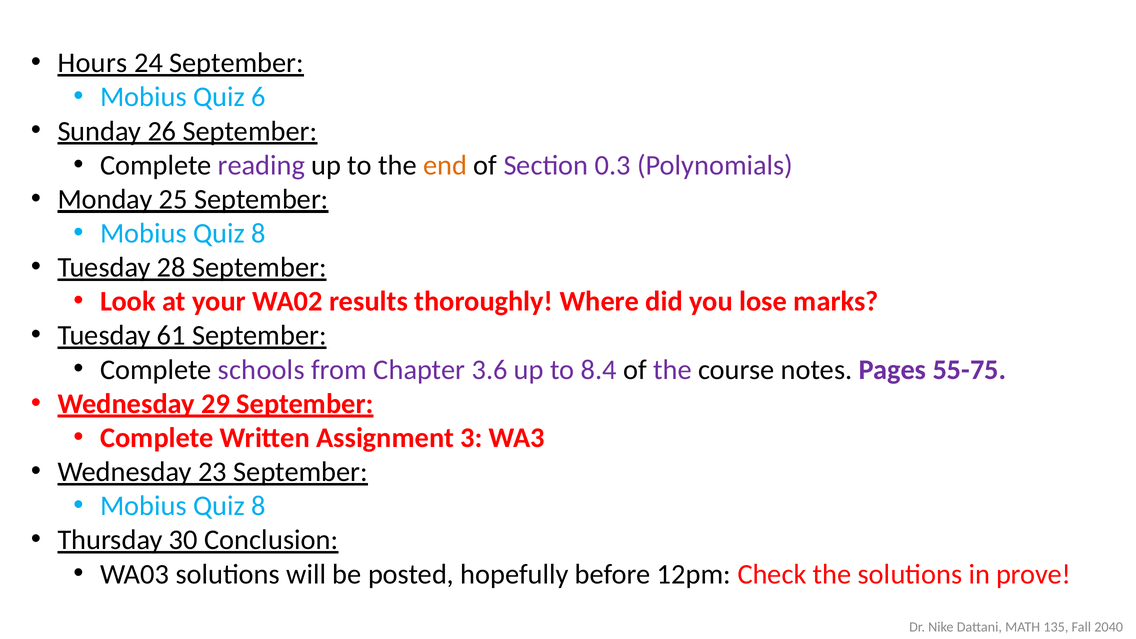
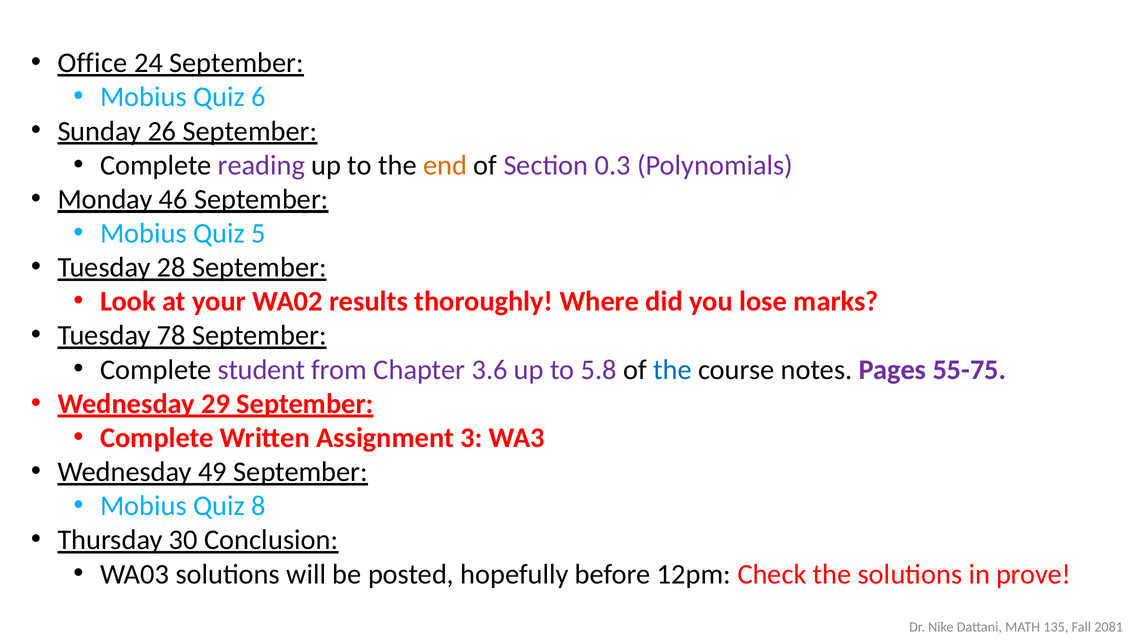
Hours: Hours -> Office
25: 25 -> 46
8 at (258, 233): 8 -> 5
61: 61 -> 78
schools: schools -> student
8.4: 8.4 -> 5.8
the at (672, 370) colour: purple -> blue
23: 23 -> 49
2040: 2040 -> 2081
